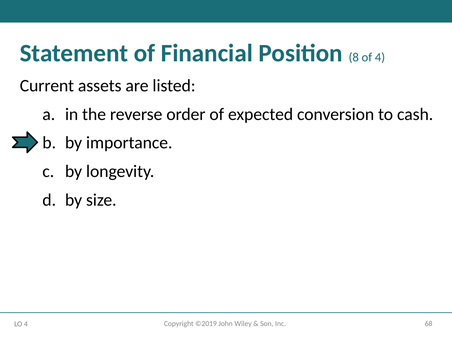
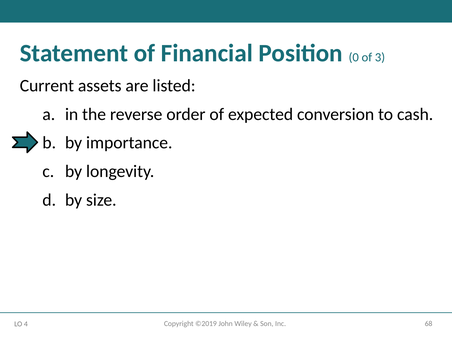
8: 8 -> 0
of 4: 4 -> 3
